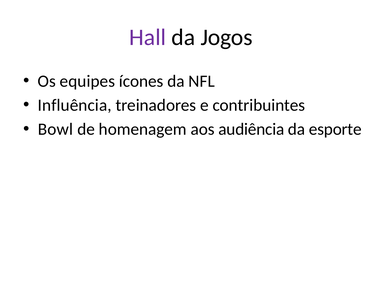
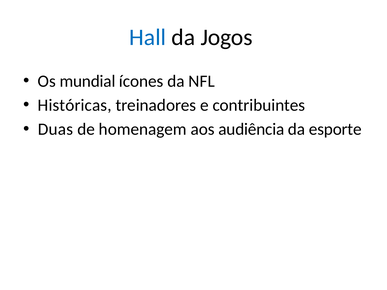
Hall colour: purple -> blue
equipes: equipes -> mundial
Influência: Influência -> Históricas
Bowl: Bowl -> Duas
